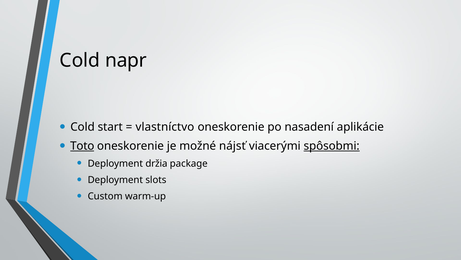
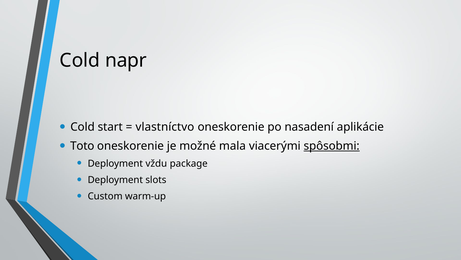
Toto underline: present -> none
nájsť: nájsť -> mala
držia: držia -> vždu
